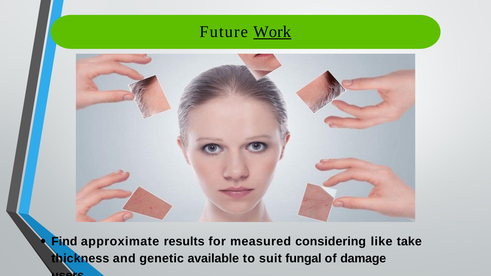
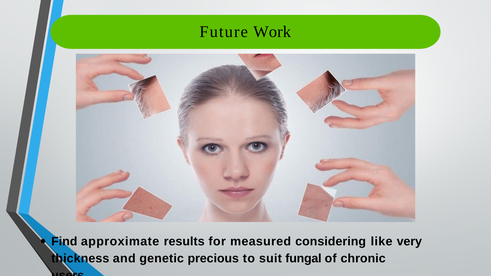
Work underline: present -> none
take: take -> very
available: available -> precious
damage: damage -> chronic
